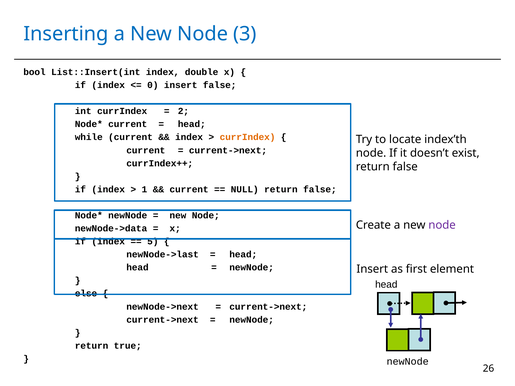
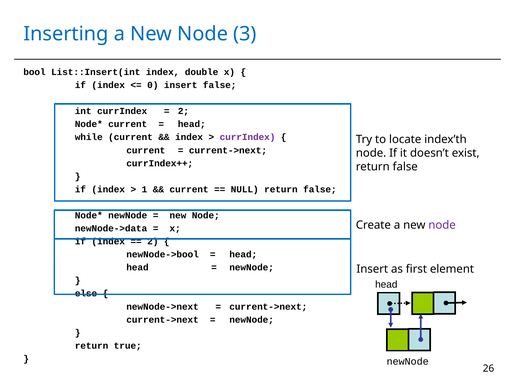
currIndex at (248, 137) colour: orange -> purple
5 at (153, 242): 5 -> 2
newNode->last: newNode->last -> newNode->bool
